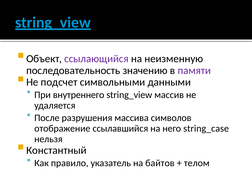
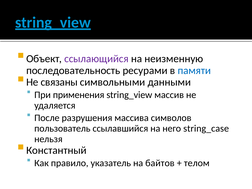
значению: значению -> ресурами
памяти colour: purple -> blue
подсчет: подсчет -> связаны
внутреннего: внутреннего -> применения
отображение: отображение -> пользователь
